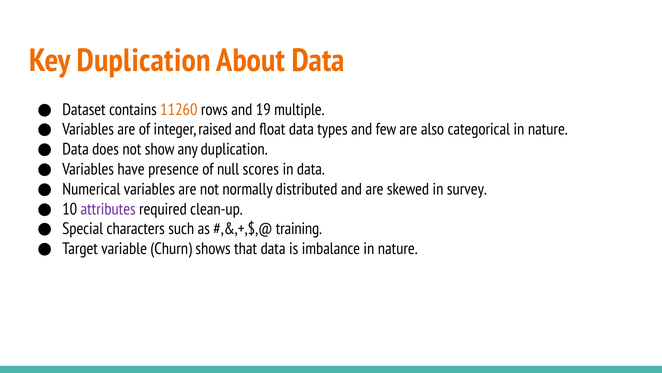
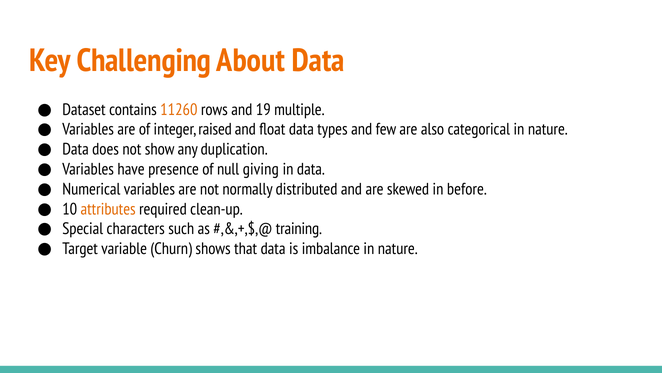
Key Duplication: Duplication -> Challenging
scores: scores -> giving
survey: survey -> before
attributes colour: purple -> orange
